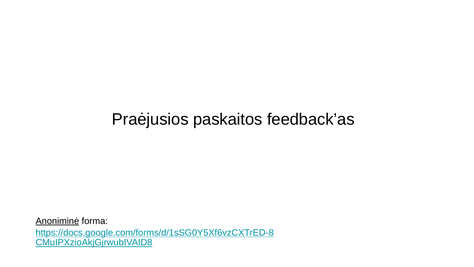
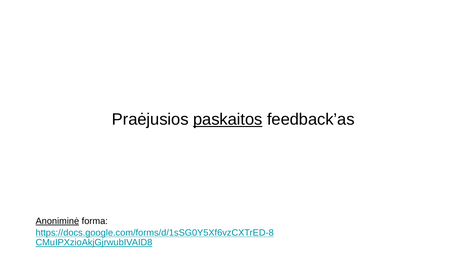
paskaitos underline: none -> present
